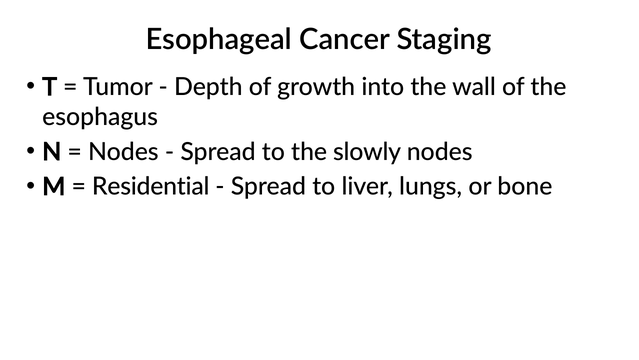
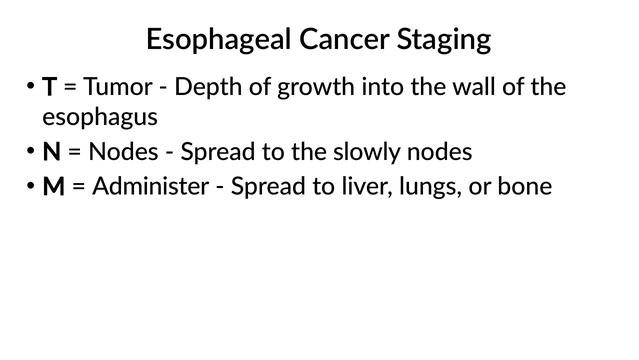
Residential: Residential -> Administer
